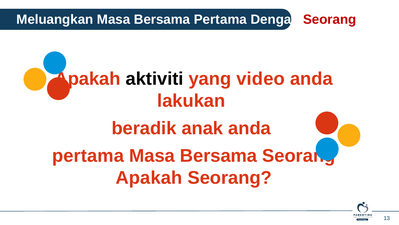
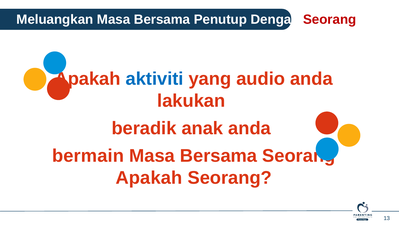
Bersama Pertama: Pertama -> Penutup
aktiviti colour: black -> blue
video: video -> audio
pertama at (88, 155): pertama -> bermain
